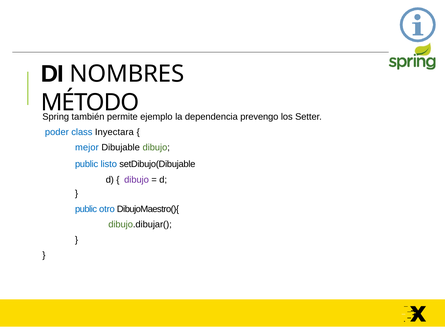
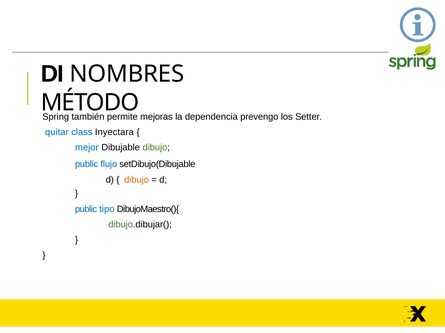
ejemplo: ejemplo -> mejoras
poder: poder -> quitar
listo: listo -> flujo
dibujo at (137, 180) colour: purple -> orange
otro: otro -> tipo
